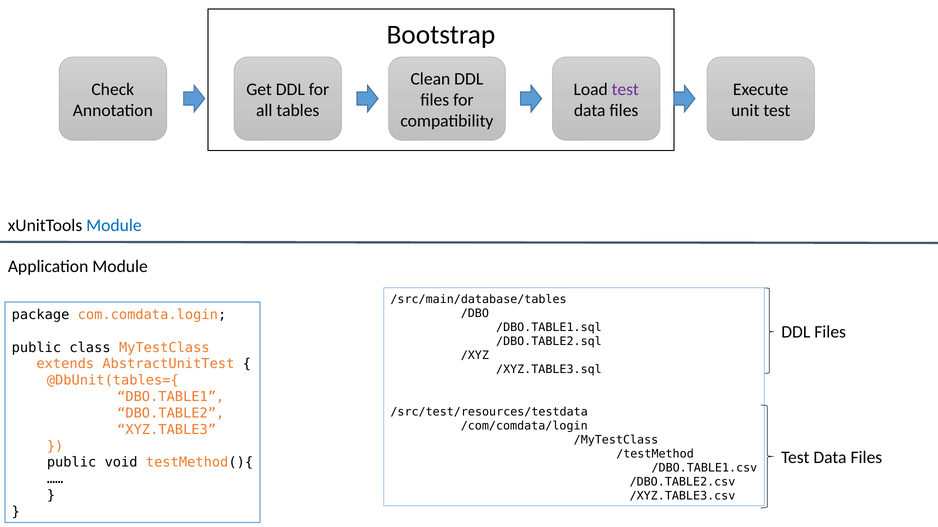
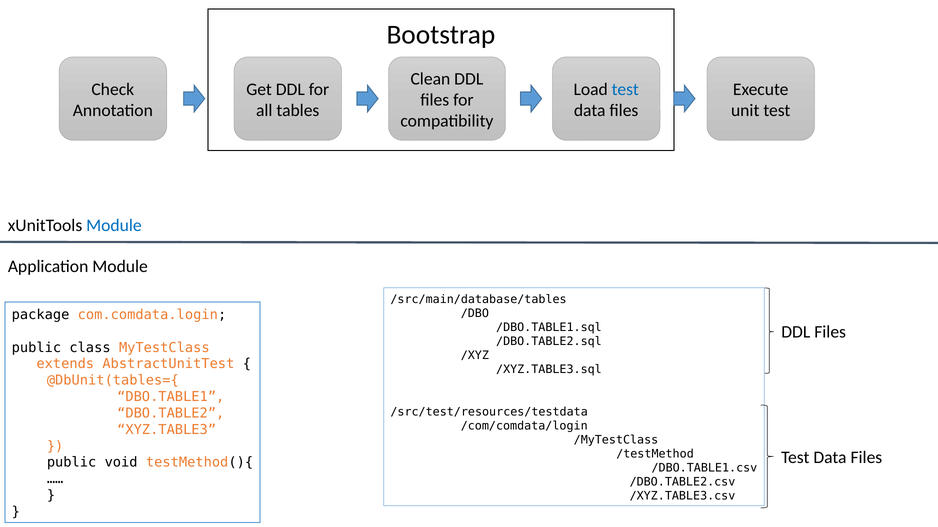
test at (625, 89) colour: purple -> blue
